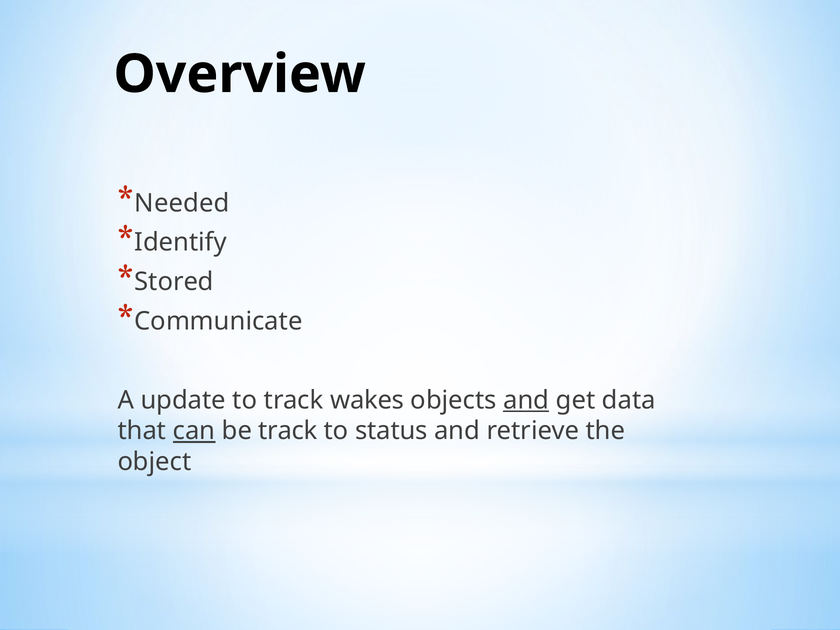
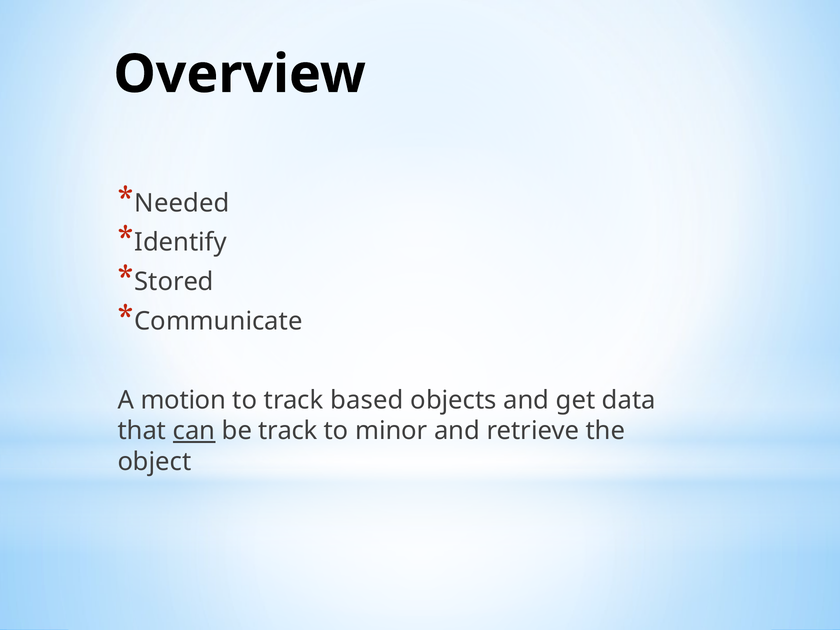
update: update -> motion
wakes: wakes -> based
and at (526, 400) underline: present -> none
status: status -> minor
